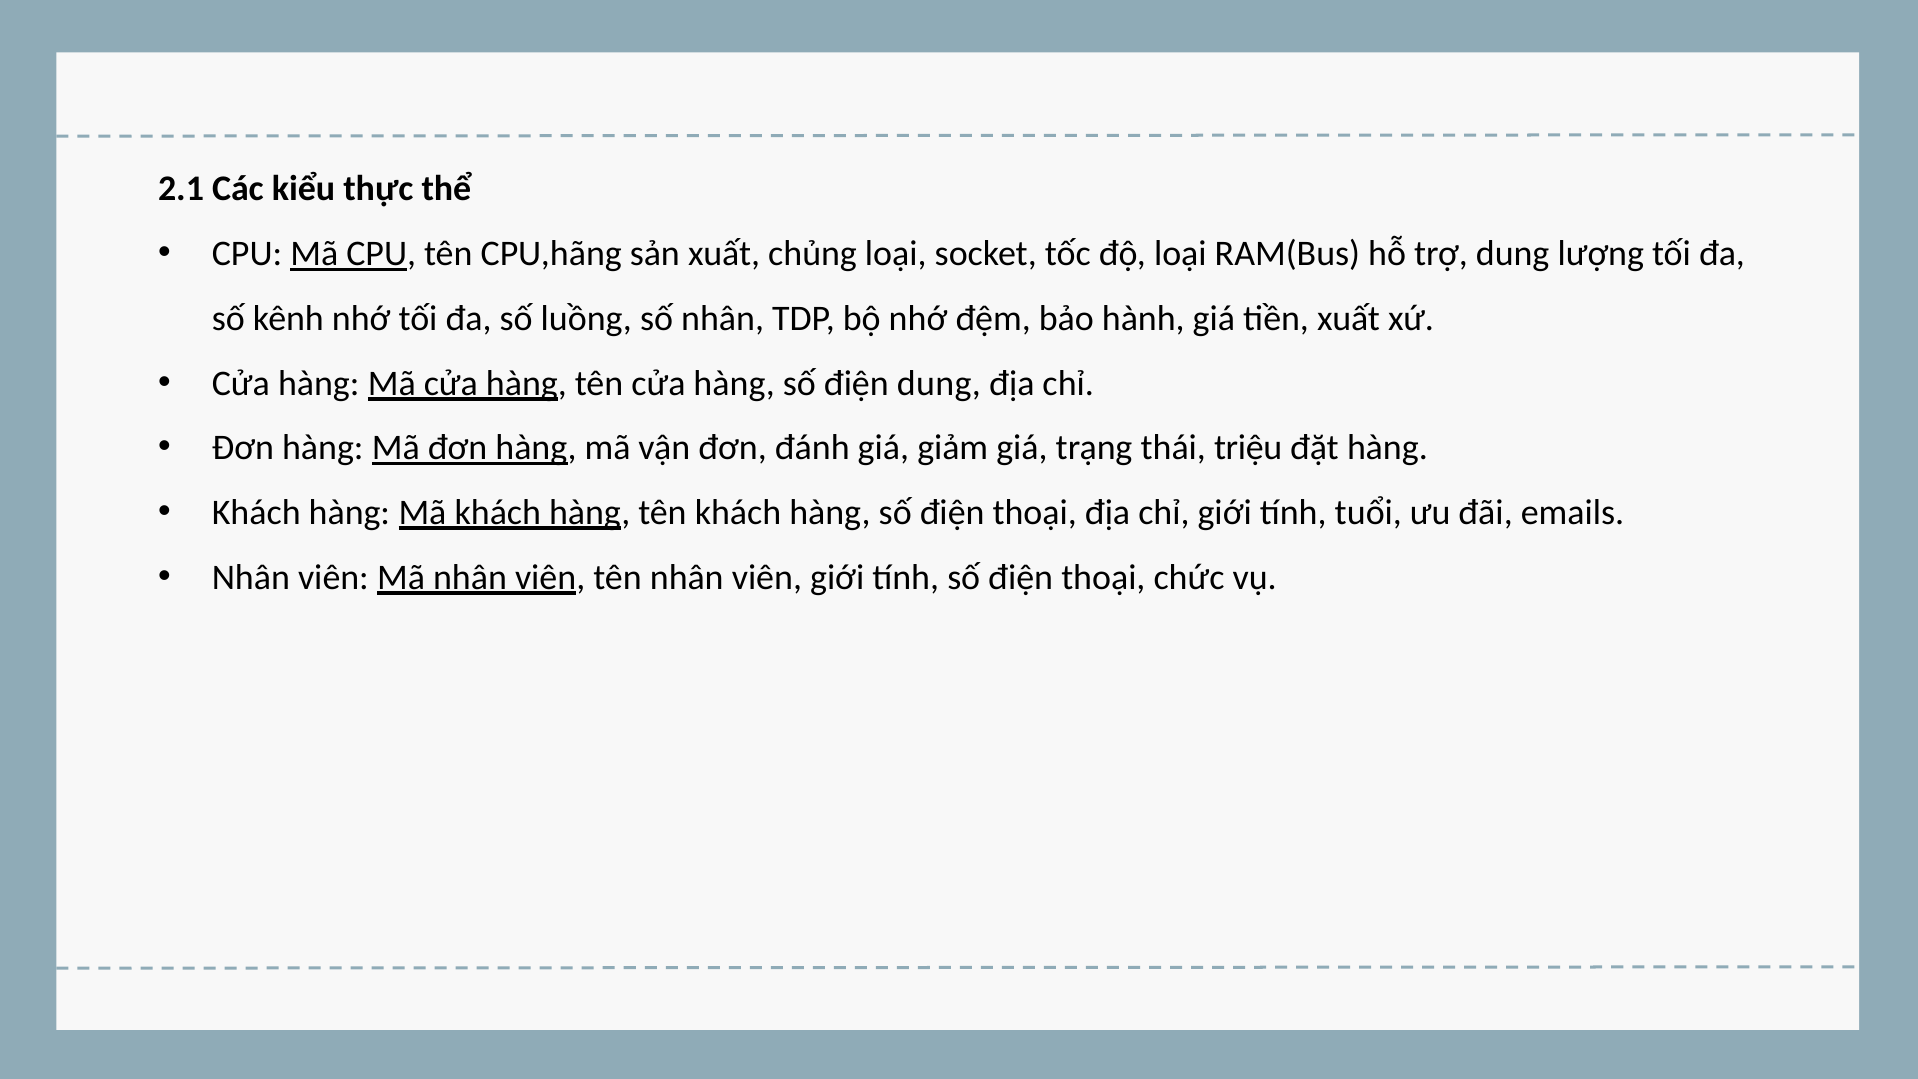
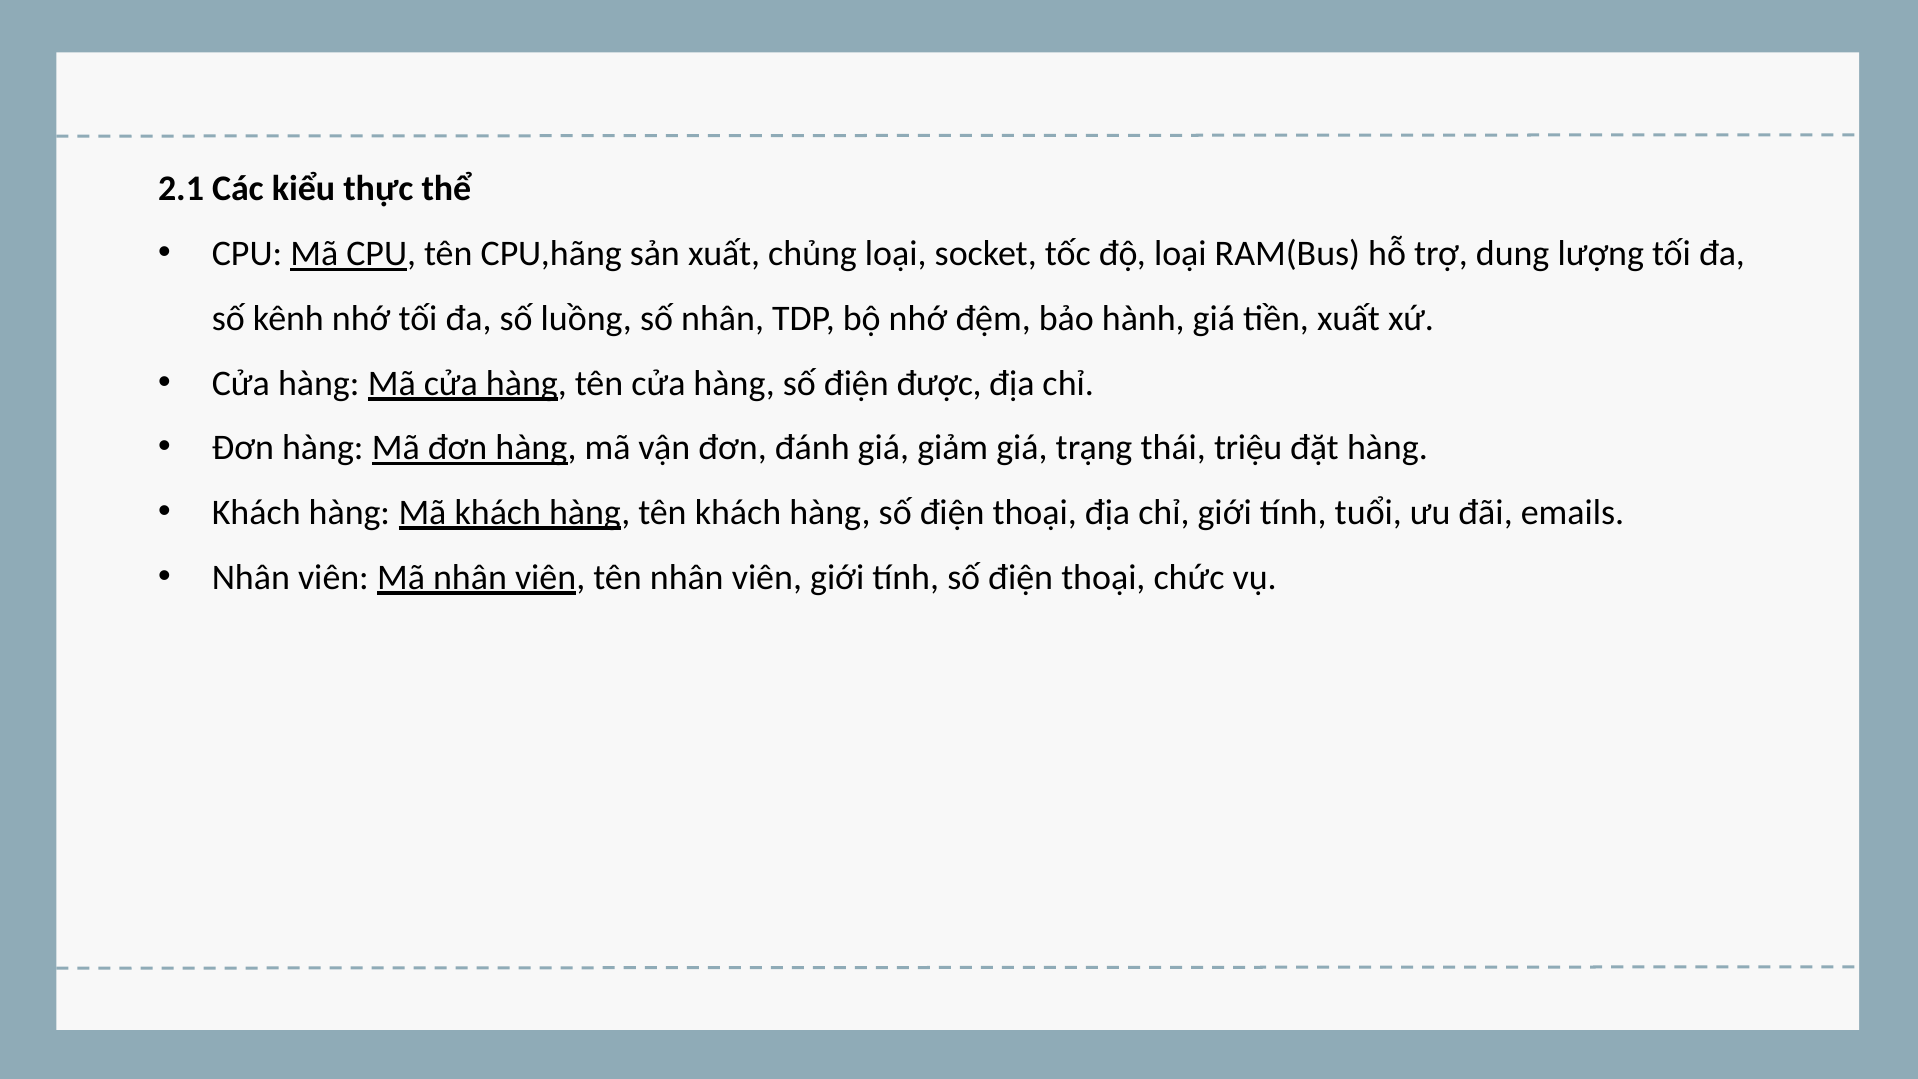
điện dung: dung -> được
